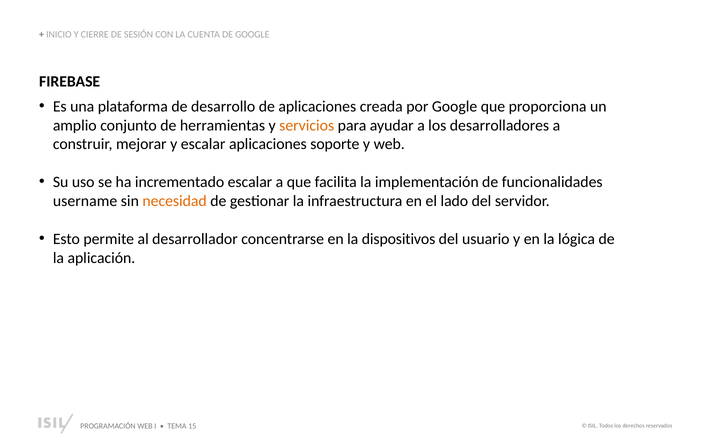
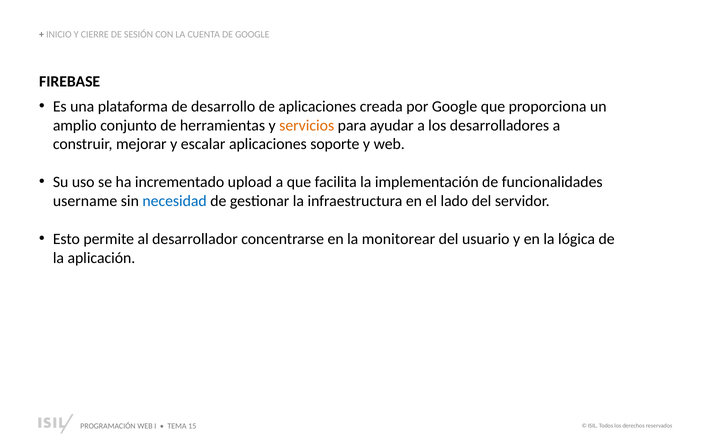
incrementado escalar: escalar -> upload
necesidad colour: orange -> blue
dispositivos: dispositivos -> monitorear
